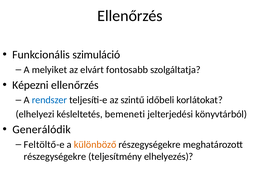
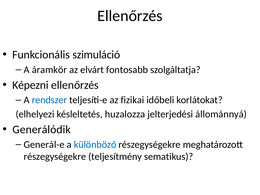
melyiket: melyiket -> áramkör
szintű: szintű -> fizikai
bemeneti: bemeneti -> huzalozza
könyvtárból: könyvtárból -> állománnyá
Feltöltő-e: Feltöltő-e -> Generál-e
különböző colour: orange -> blue
elhelyezés: elhelyezés -> sematikus
